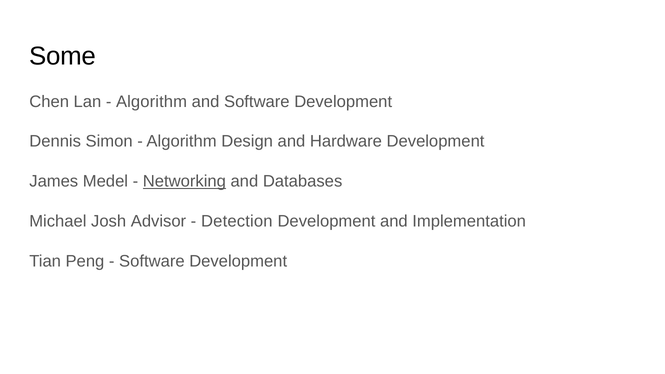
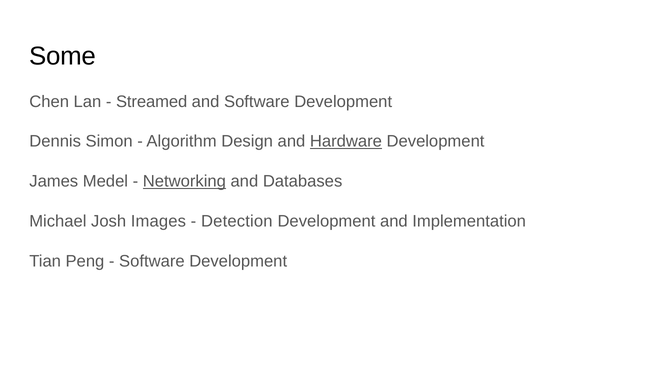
Algorithm at (152, 102): Algorithm -> Streamed
Hardware underline: none -> present
Advisor: Advisor -> Images
